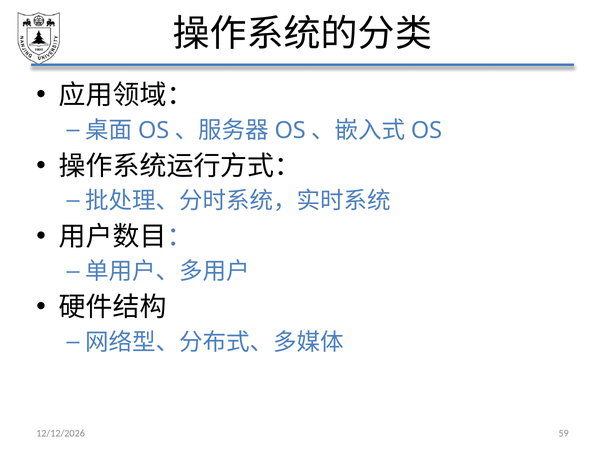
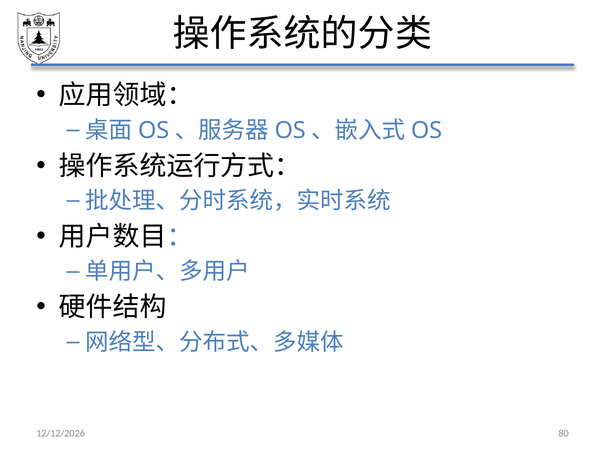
59: 59 -> 80
